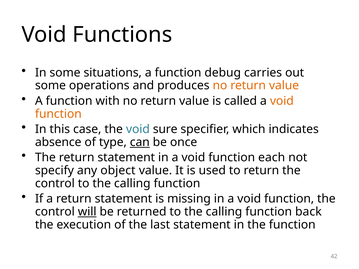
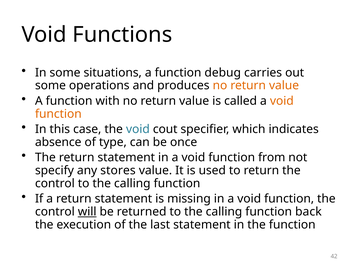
sure: sure -> cout
can underline: present -> none
each: each -> from
object: object -> stores
